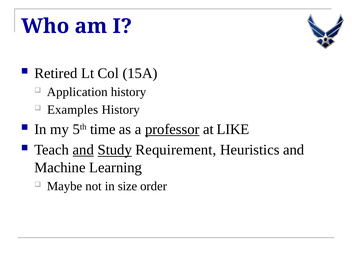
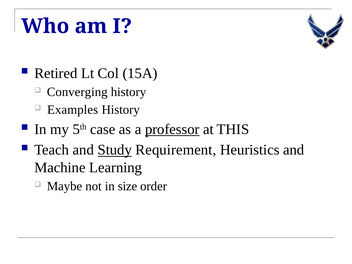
Application: Application -> Converging
time: time -> case
LIKE: LIKE -> THIS
and at (83, 150) underline: present -> none
